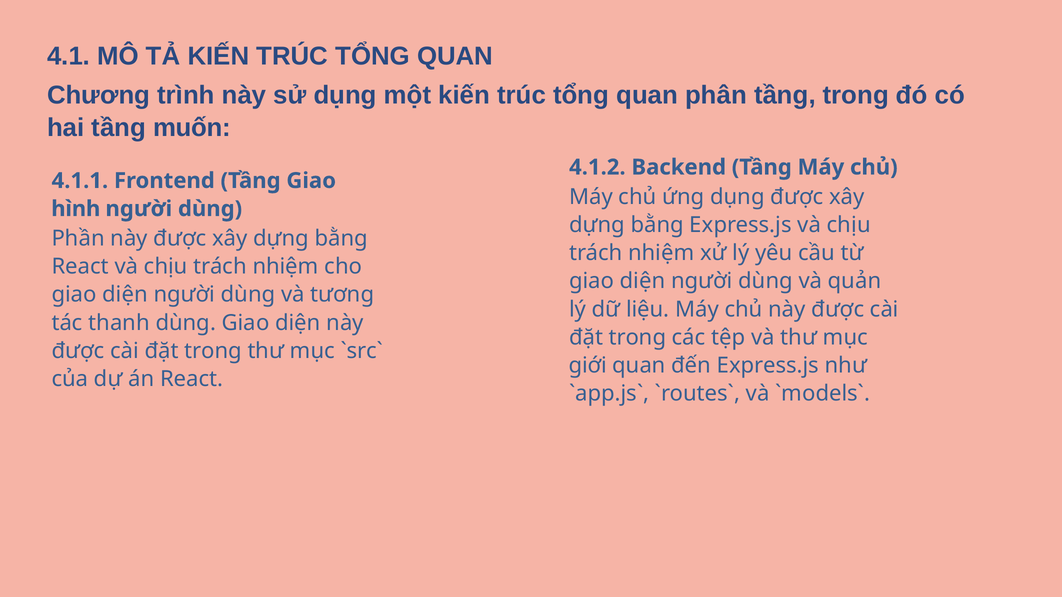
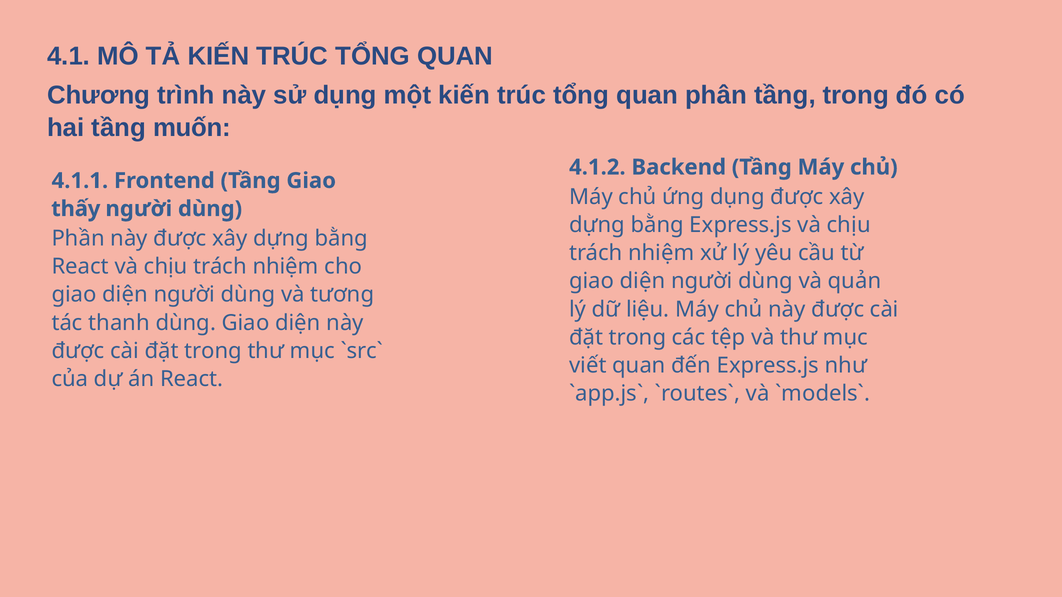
hình: hình -> thấy
giới: giới -> viết
